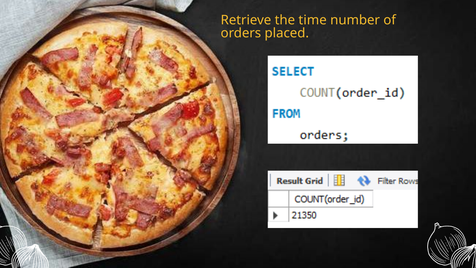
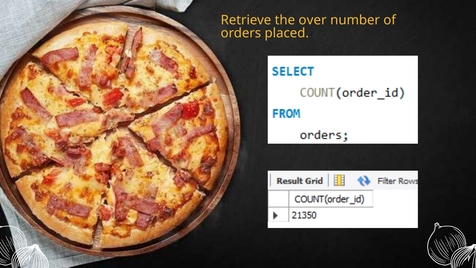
time: time -> over
